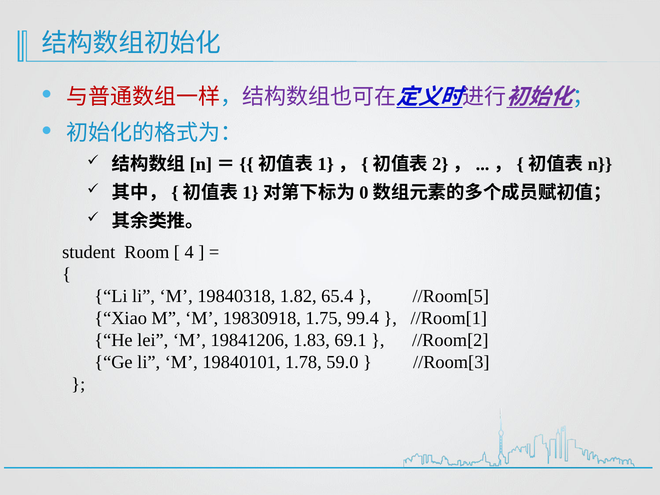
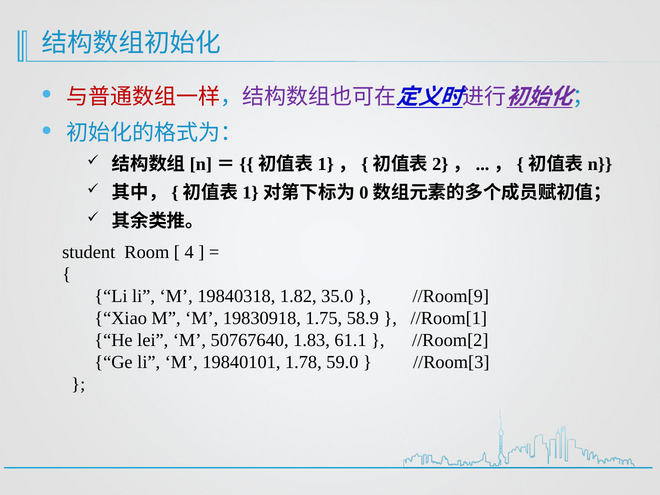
65.4: 65.4 -> 35.0
//Room[5: //Room[5 -> //Room[9
99.4: 99.4 -> 58.9
19841206: 19841206 -> 50767640
69.1: 69.1 -> 61.1
